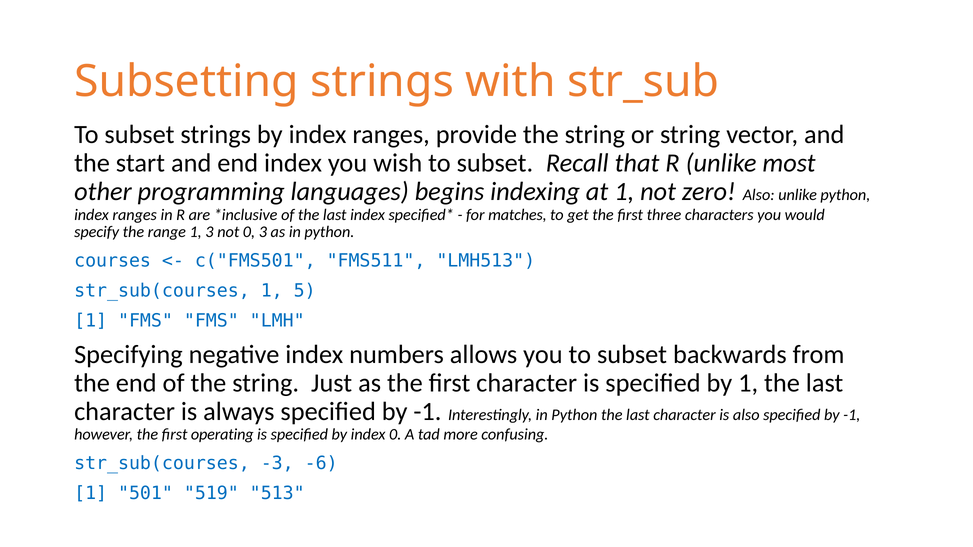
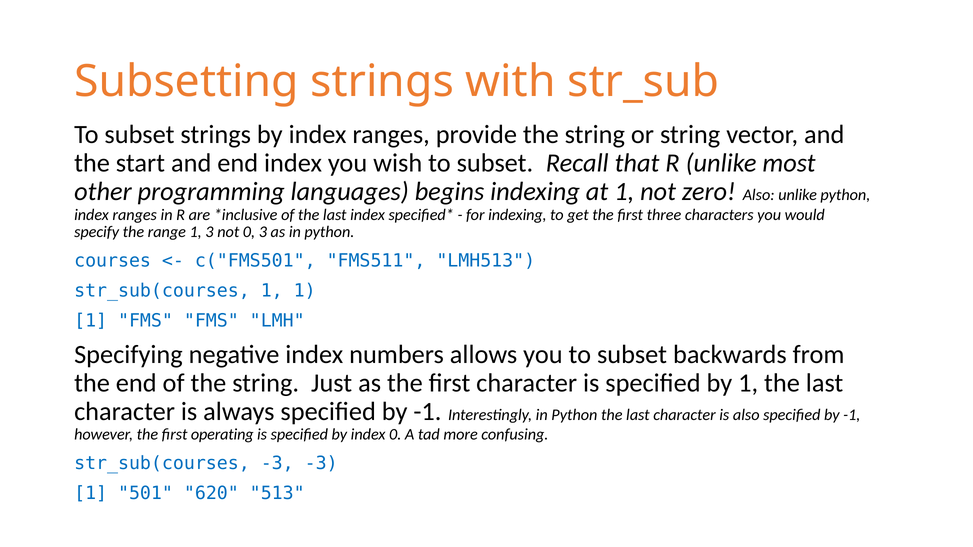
for matches: matches -> indexing
str_sub(courses 1 5: 5 -> 1
-3 -6: -6 -> -3
519: 519 -> 620
